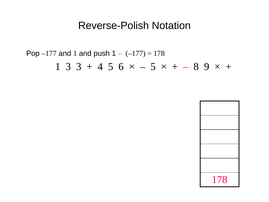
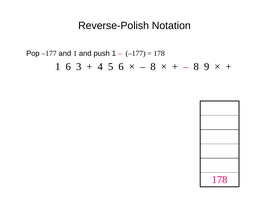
1 3: 3 -> 6
5 at (153, 66): 5 -> 8
